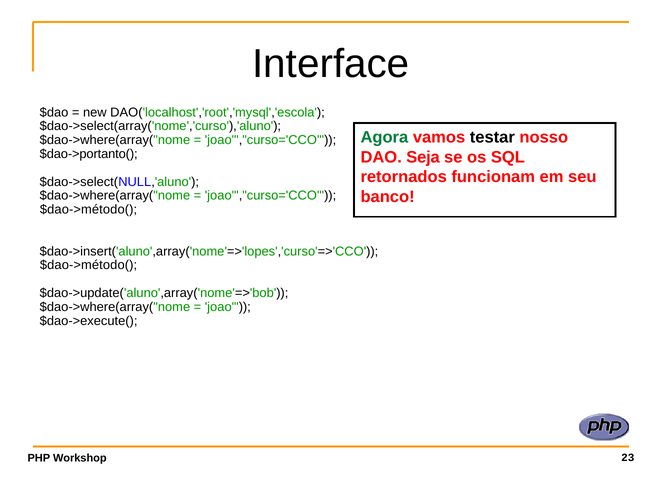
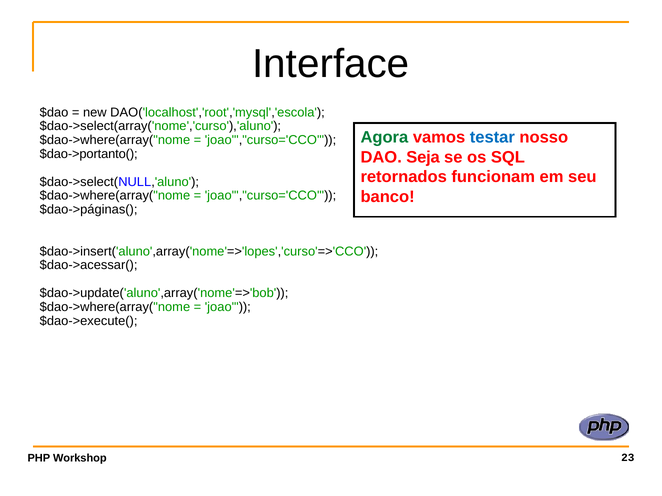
testar colour: black -> blue
$dao->método( at (89, 210): $dao->método( -> $dao->páginas(
$dao->método( at (89, 265): $dao->método( -> $dao->acessar(
